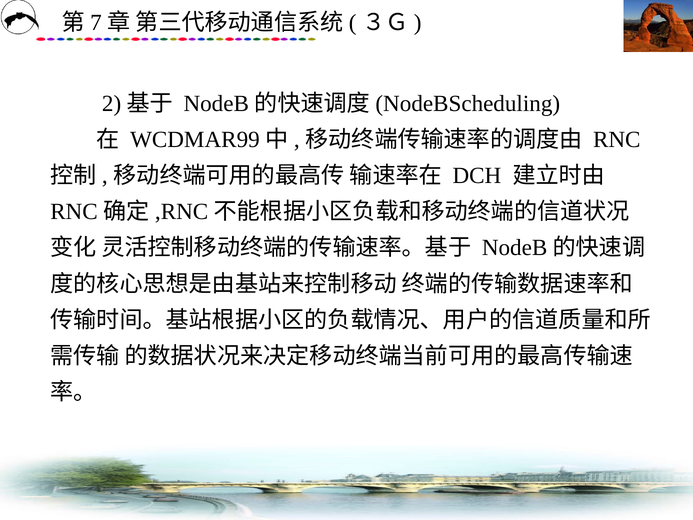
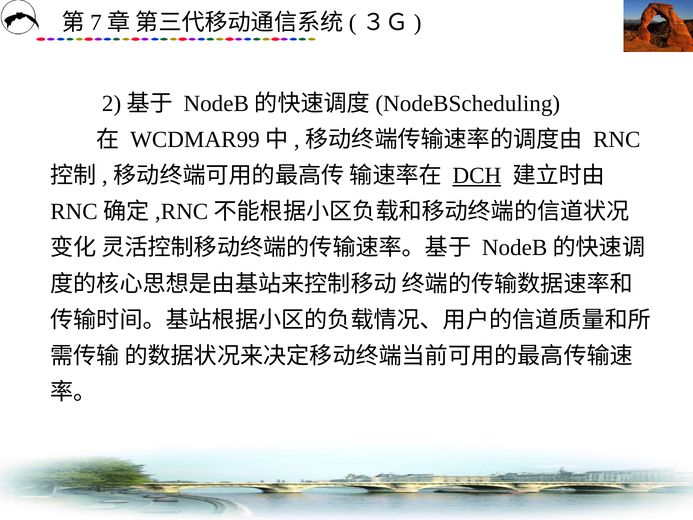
DCH underline: none -> present
